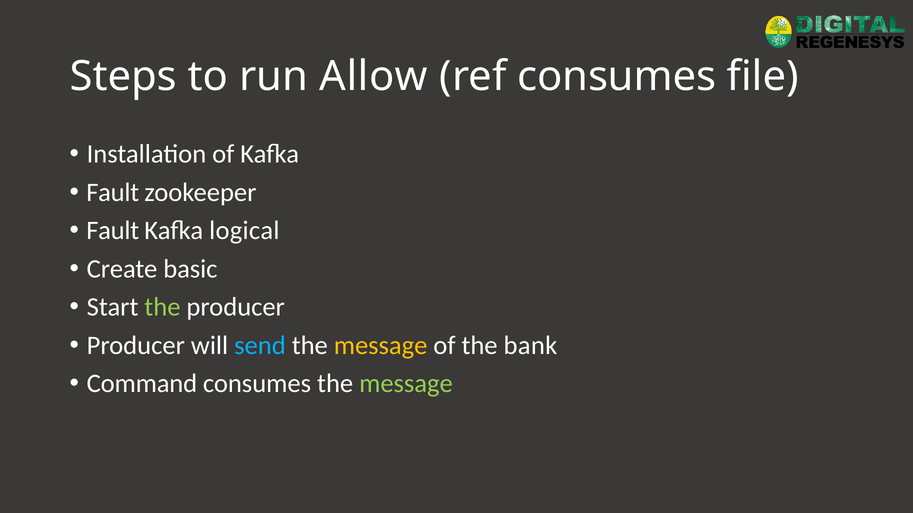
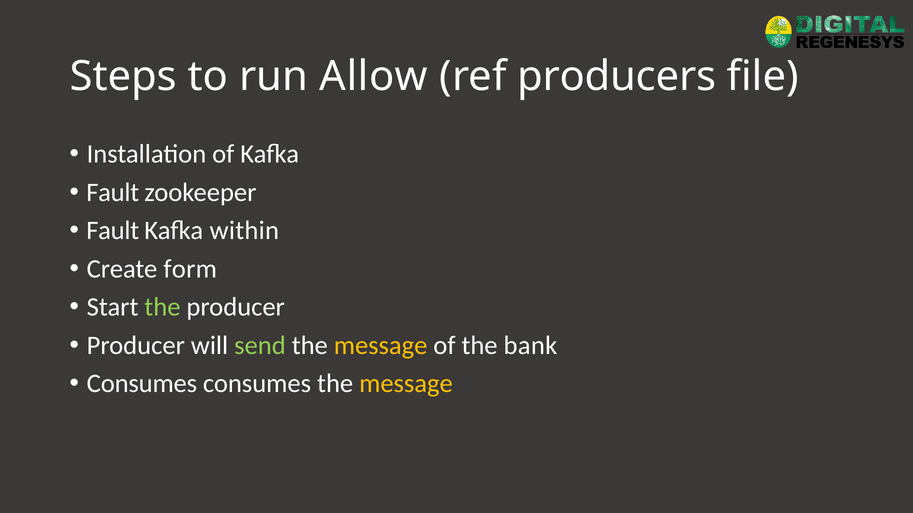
ref consumes: consumes -> producers
logical: logical -> within
basic: basic -> form
send colour: light blue -> light green
Command at (142, 384): Command -> Consumes
message at (406, 384) colour: light green -> yellow
